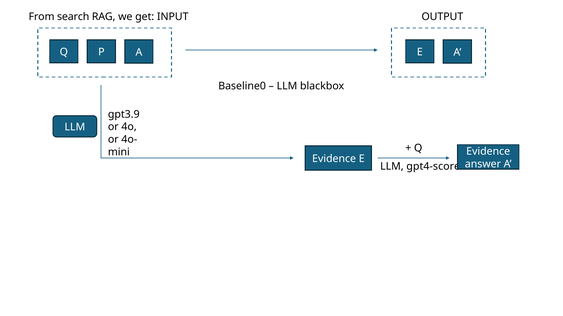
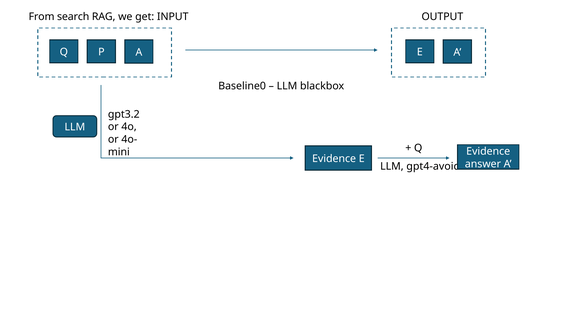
gpt3.9: gpt3.9 -> gpt3.2
gpt4-score: gpt4-score -> gpt4-avoid
